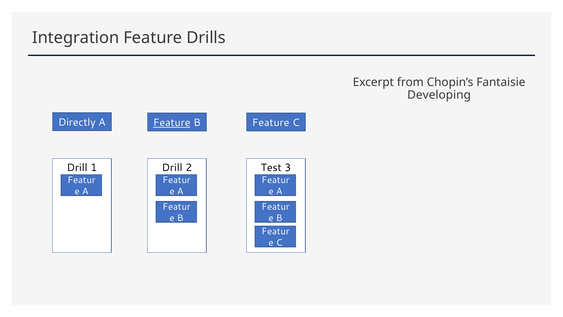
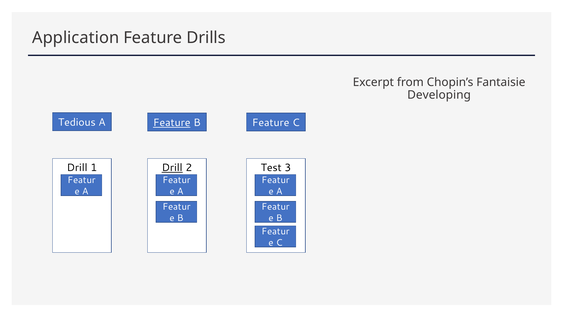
Integration: Integration -> Application
Directly: Directly -> Tedious
Drill at (172, 167) underline: none -> present
